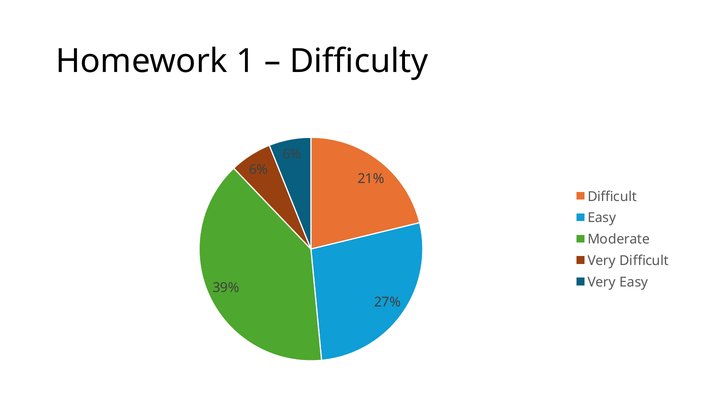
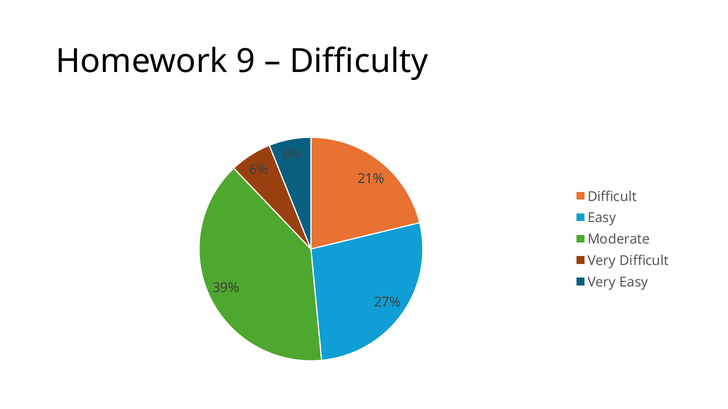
1: 1 -> 9
